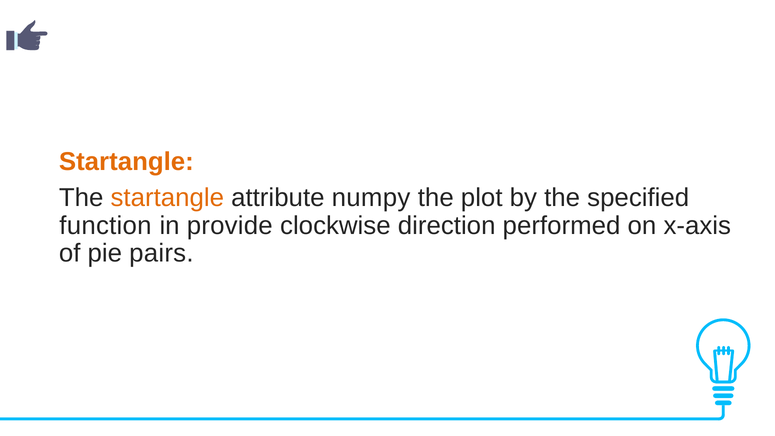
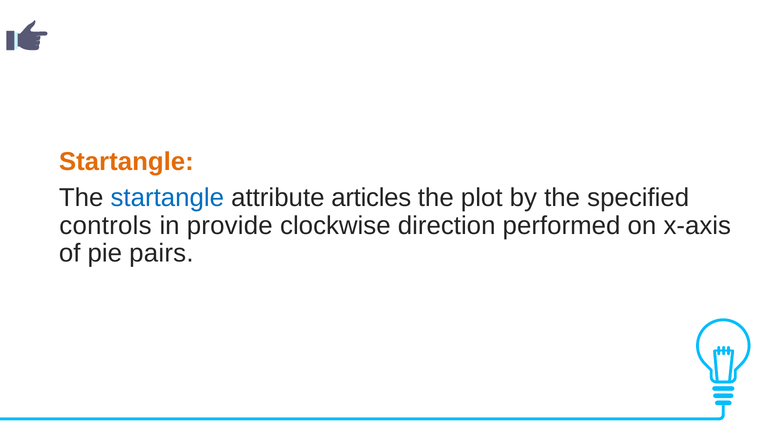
startangle at (167, 198) colour: orange -> blue
numpy: numpy -> articles
function: function -> controls
